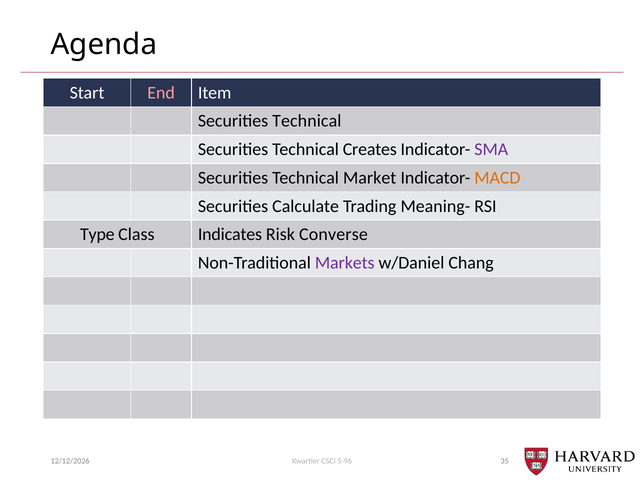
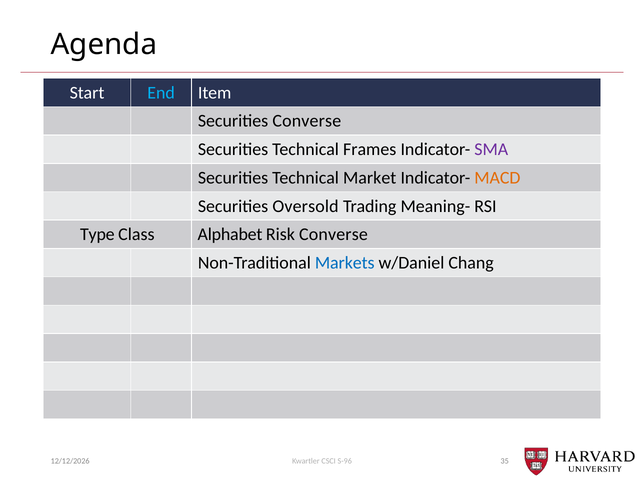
End colour: pink -> light blue
Technical at (307, 121): Technical -> Converse
Creates: Creates -> Frames
Calculate: Calculate -> Oversold
Indicates: Indicates -> Alphabet
Markets colour: purple -> blue
